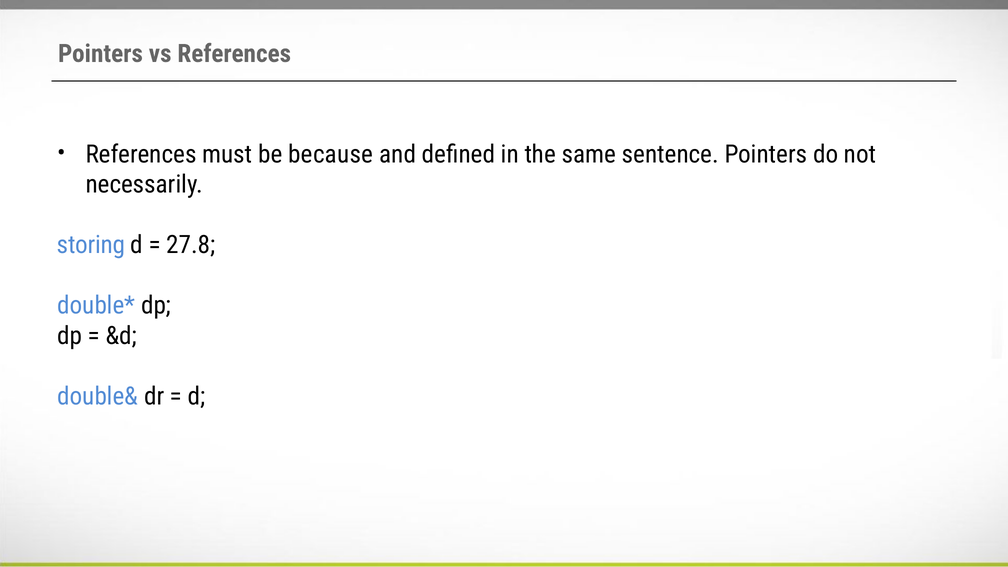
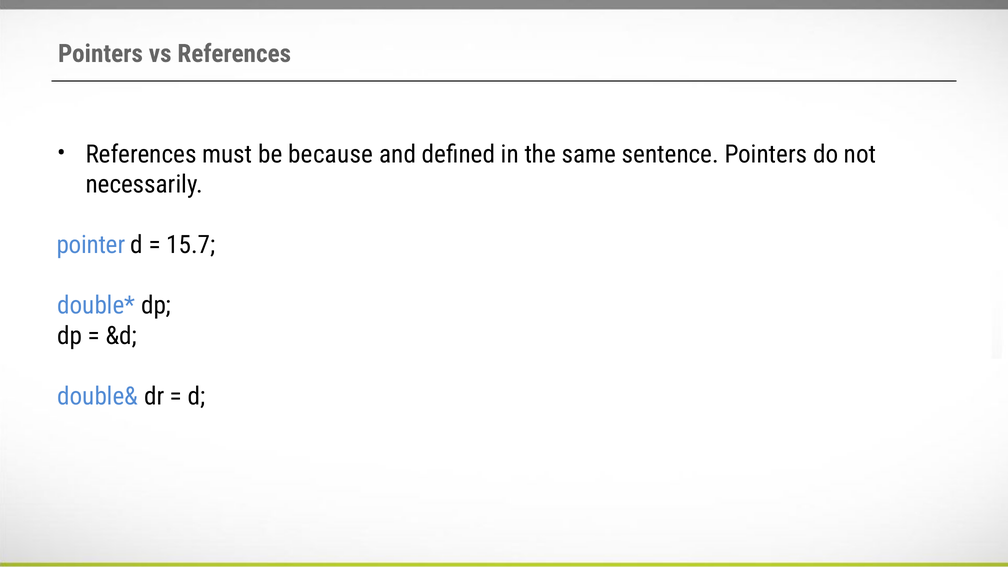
storing: storing -> pointer
27.8: 27.8 -> 15.7
